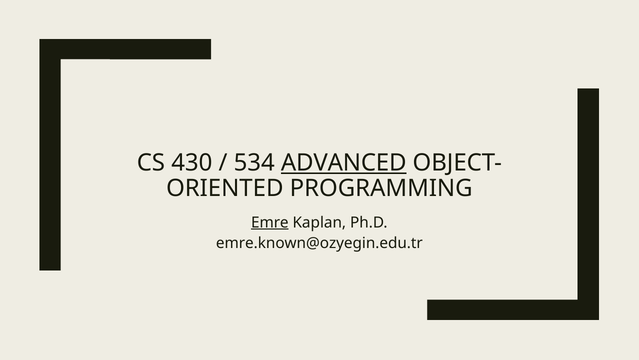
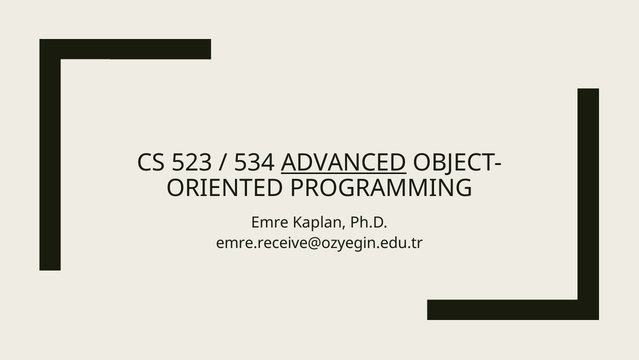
430: 430 -> 523
Emre underline: present -> none
emre.known@ozyegin.edu.tr: emre.known@ozyegin.edu.tr -> emre.receive@ozyegin.edu.tr
